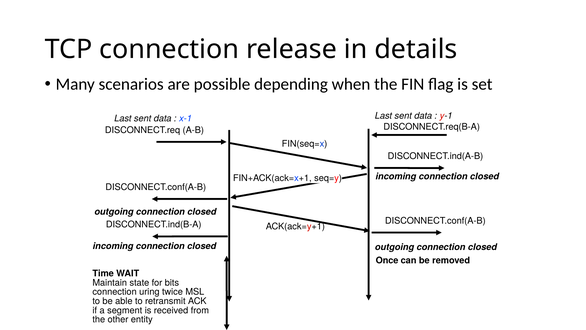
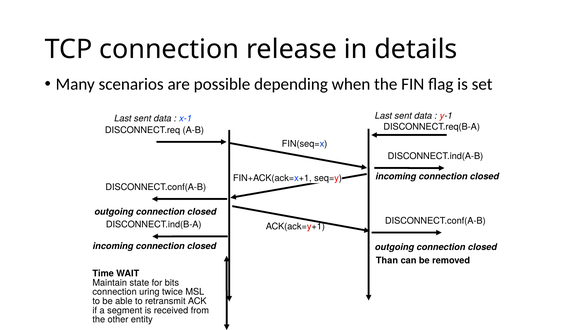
Once: Once -> Than
